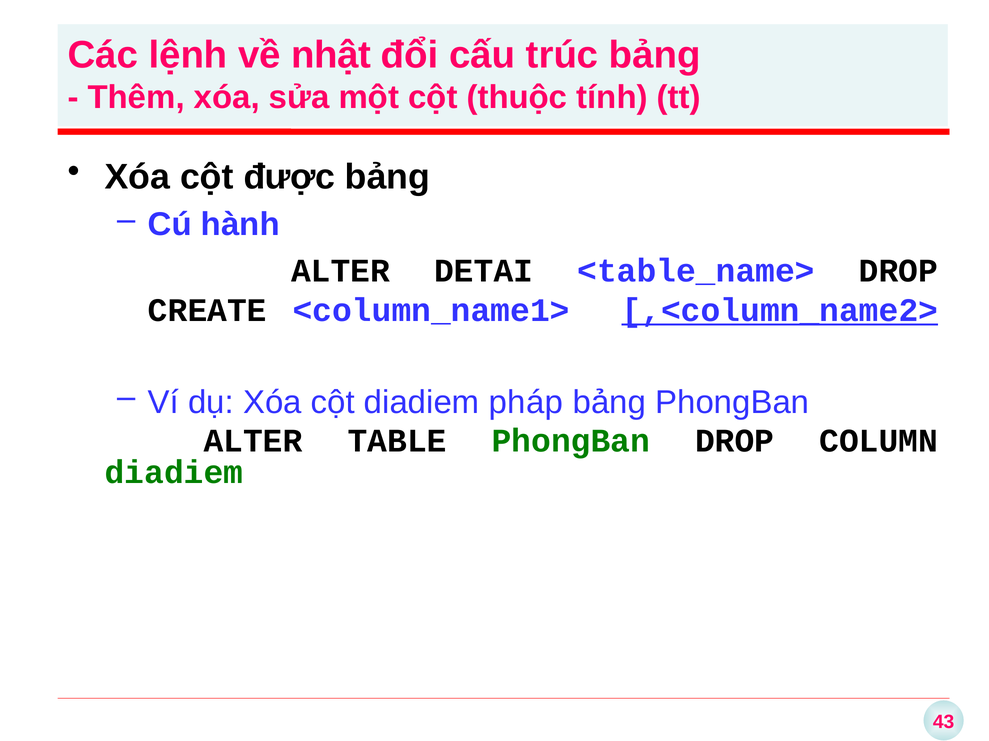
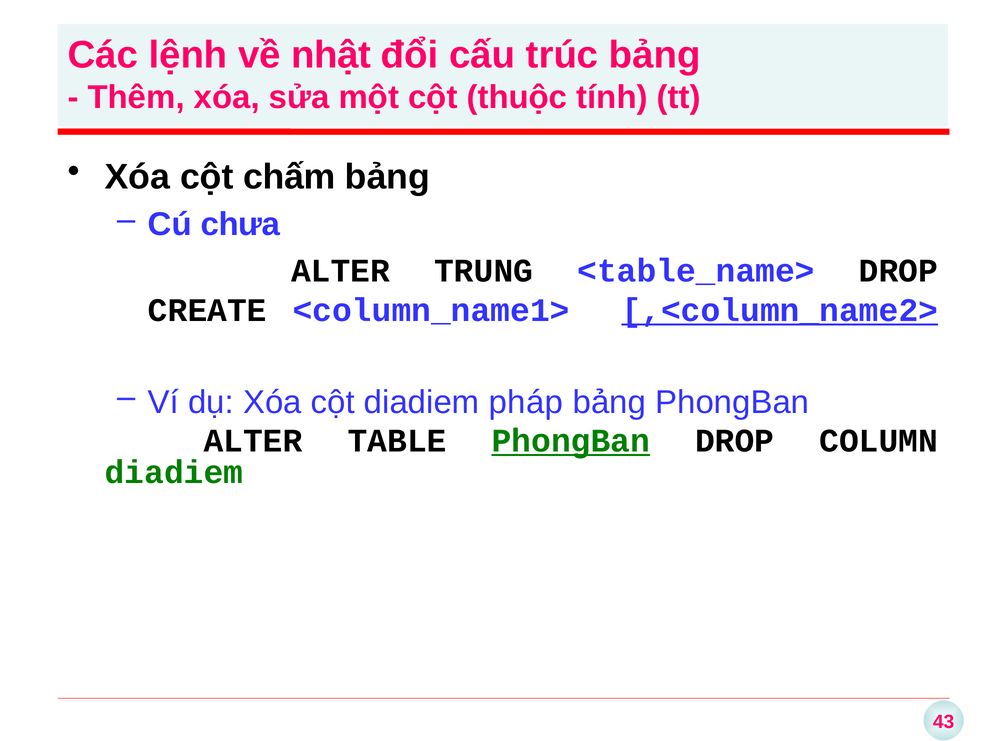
được: được -> chấm
hành: hành -> chưa
DETAI: DETAI -> TRUNG
PhongBan at (571, 441) underline: none -> present
